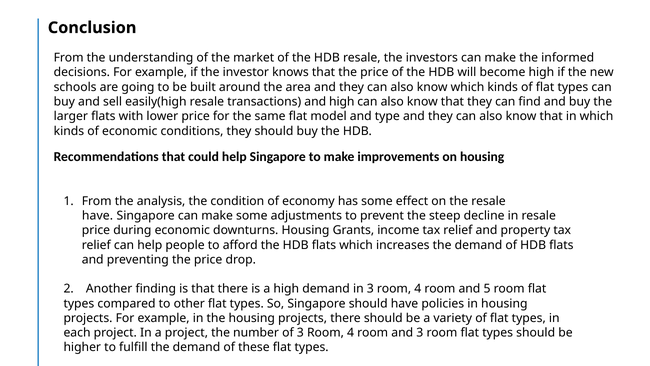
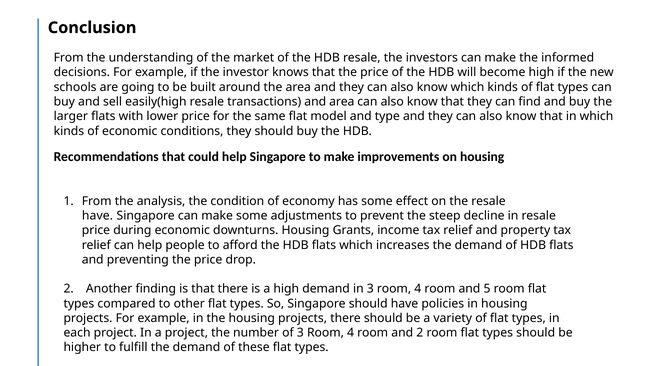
and high: high -> area
and 3: 3 -> 2
